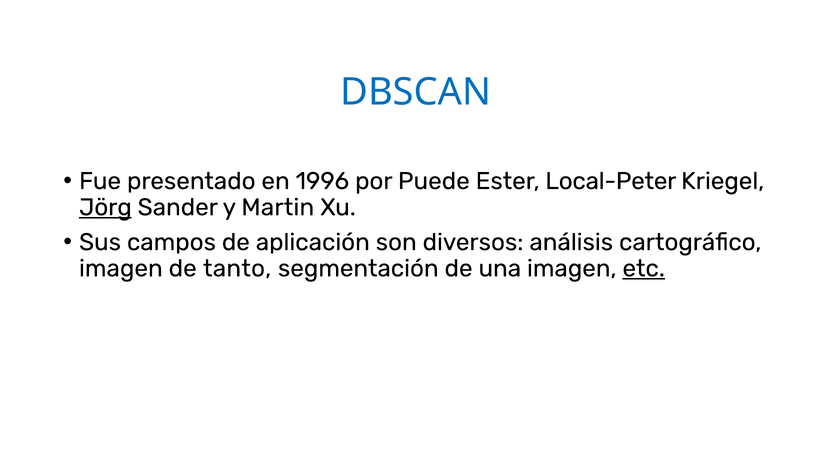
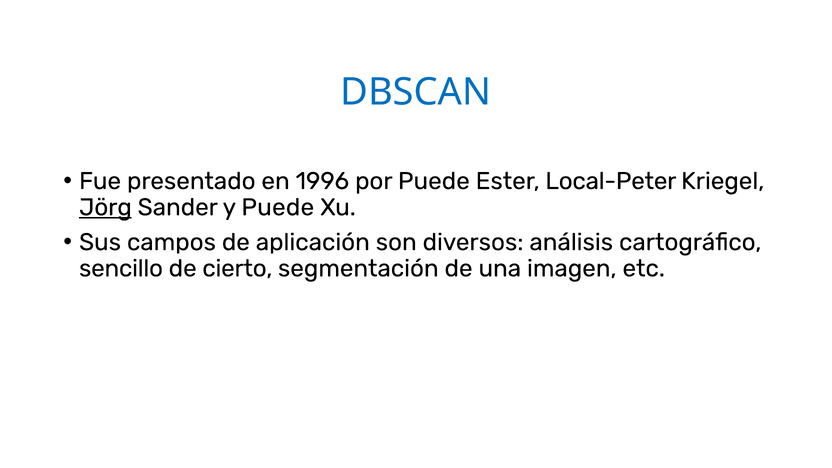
y Martin: Martin -> Puede
imagen at (121, 268): imagen -> sencillo
tanto: tanto -> cierto
etc underline: present -> none
